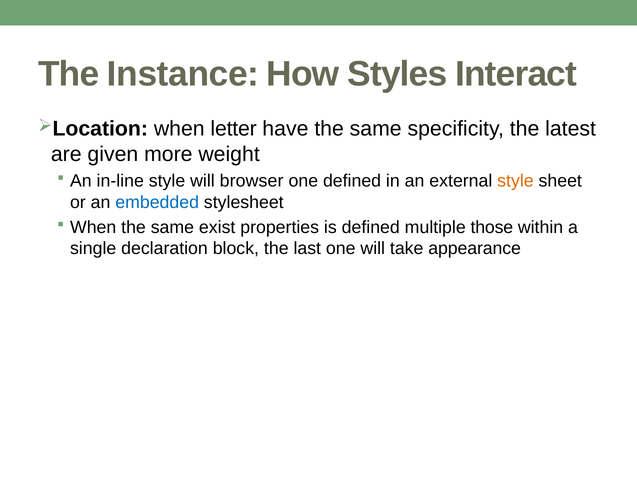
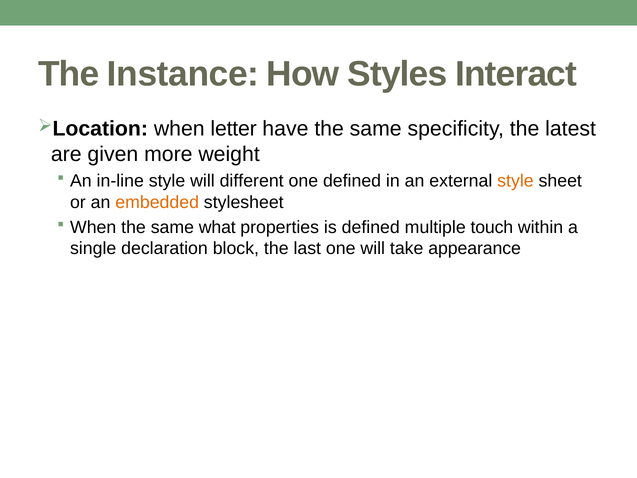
browser: browser -> different
embedded colour: blue -> orange
exist: exist -> what
those: those -> touch
